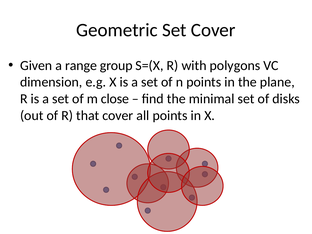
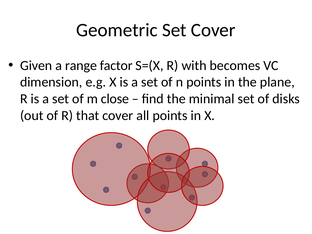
group: group -> factor
polygons: polygons -> becomes
